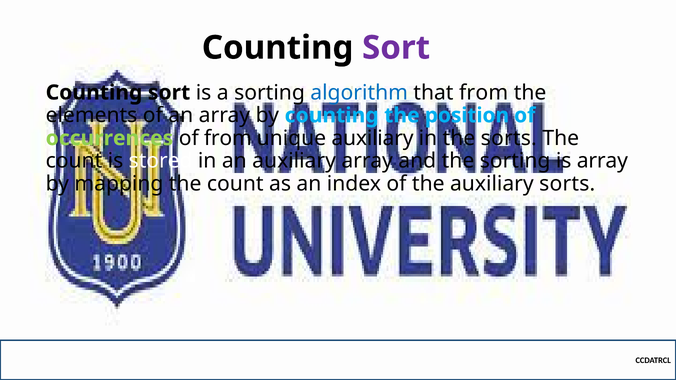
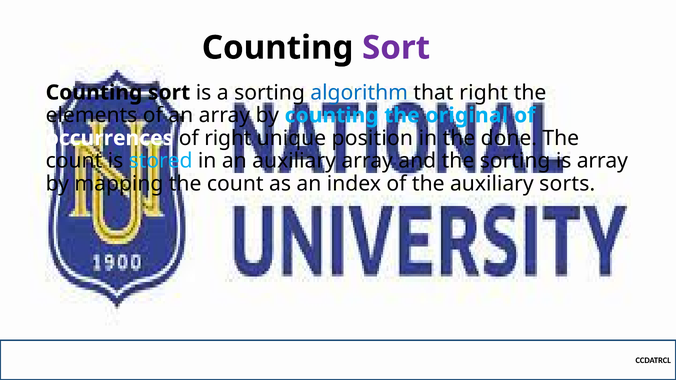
that from: from -> right
position: position -> original
occurrences colour: light green -> white
of from: from -> right
unique auxiliary: auxiliary -> position
the sorts: sorts -> done
stored colour: white -> light blue
